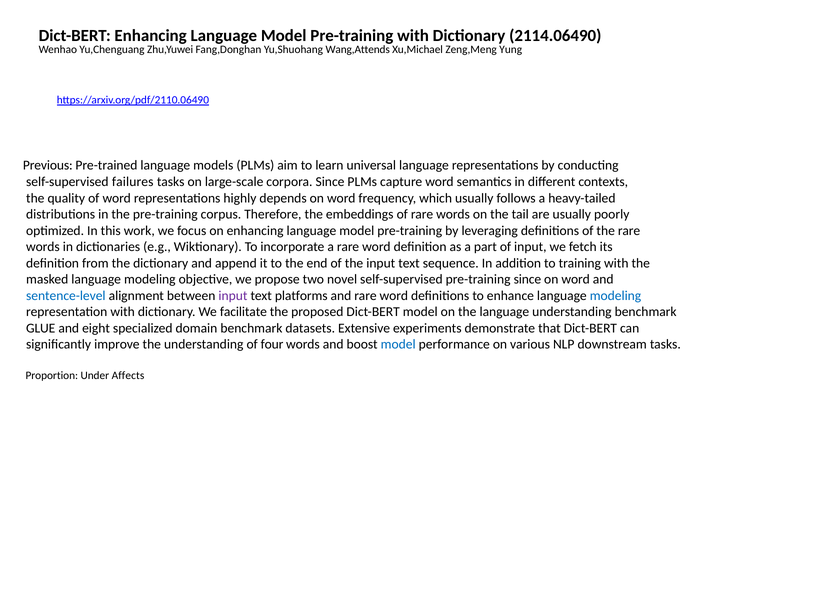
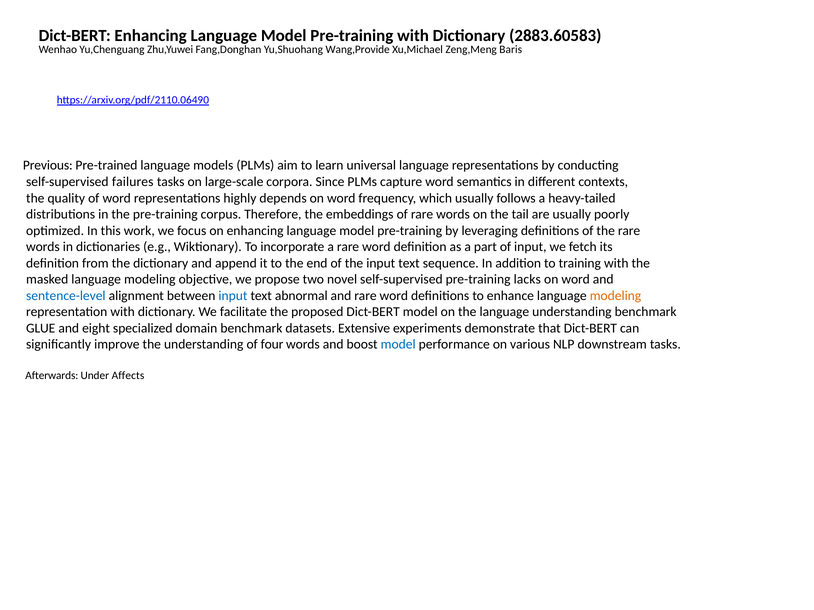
2114.06490: 2114.06490 -> 2883.60583
Wang,Attends: Wang,Attends -> Wang,Provide
Yung: Yung -> Baris
pre-training since: since -> lacks
input at (233, 296) colour: purple -> blue
platforms: platforms -> abnormal
modeling at (615, 296) colour: blue -> orange
Proportion: Proportion -> Afterwards
